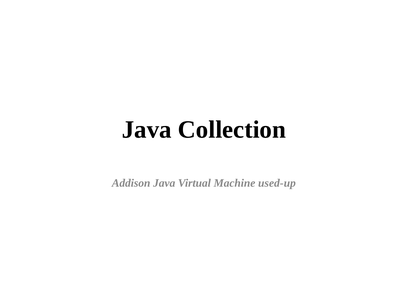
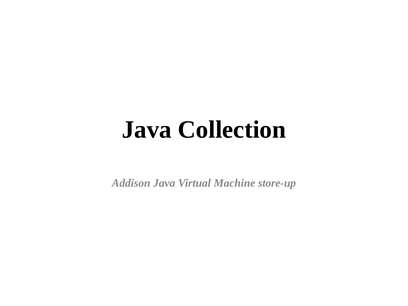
used-up: used-up -> store-up
